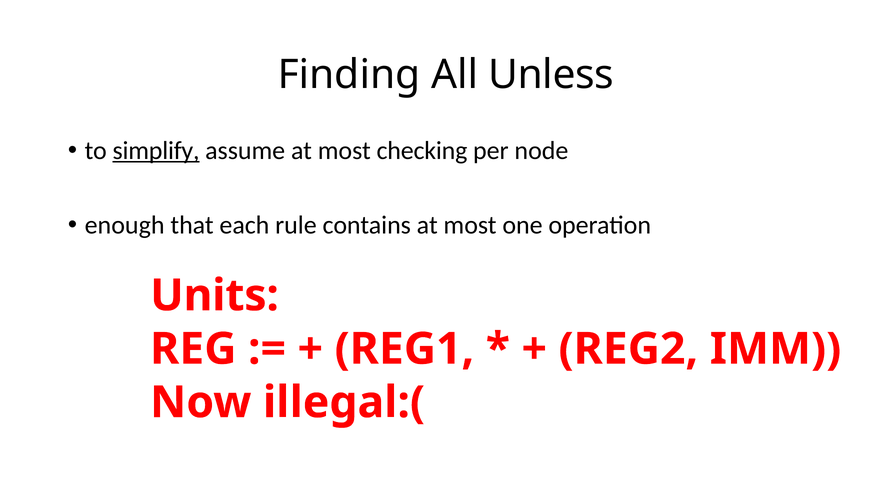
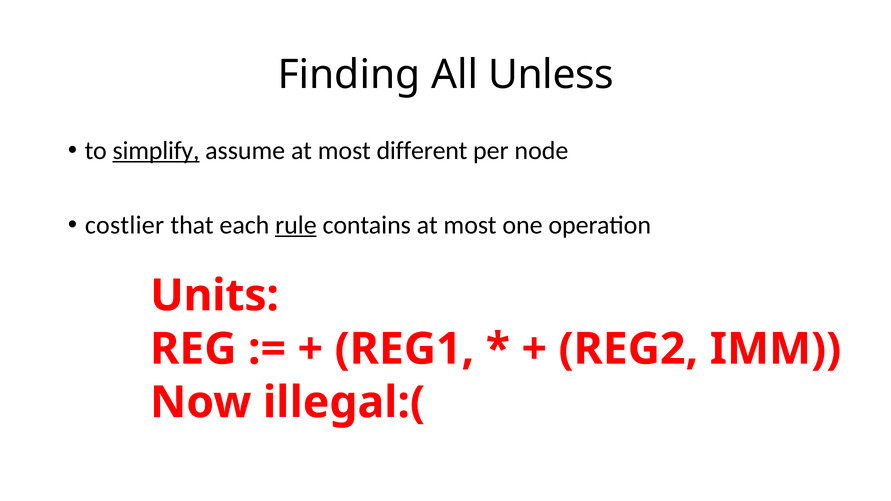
checking: checking -> different
enough: enough -> costlier
rule underline: none -> present
